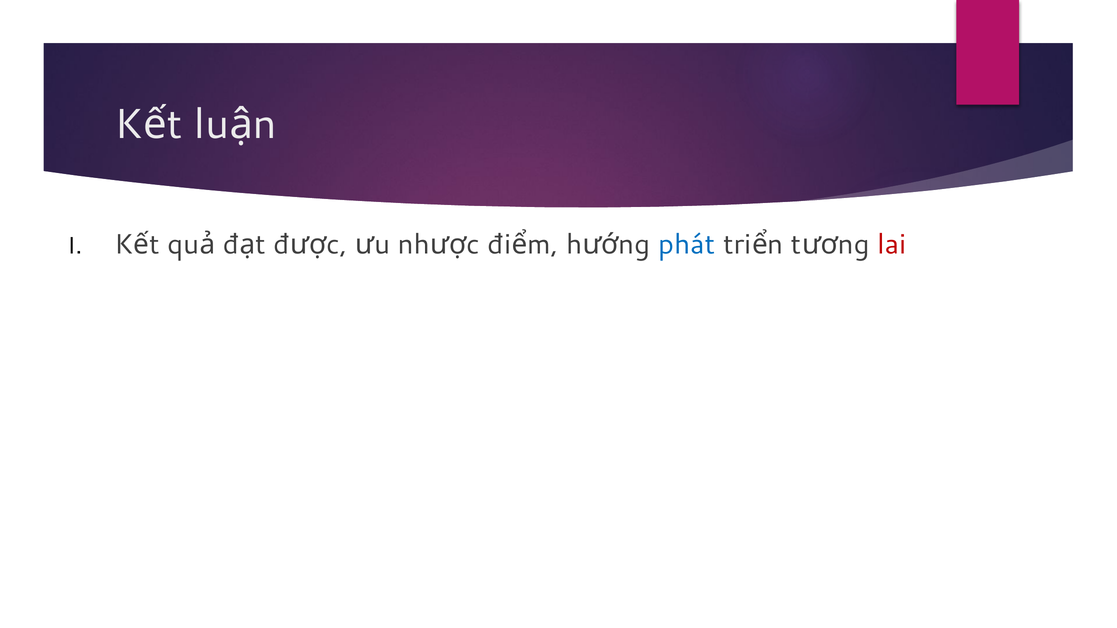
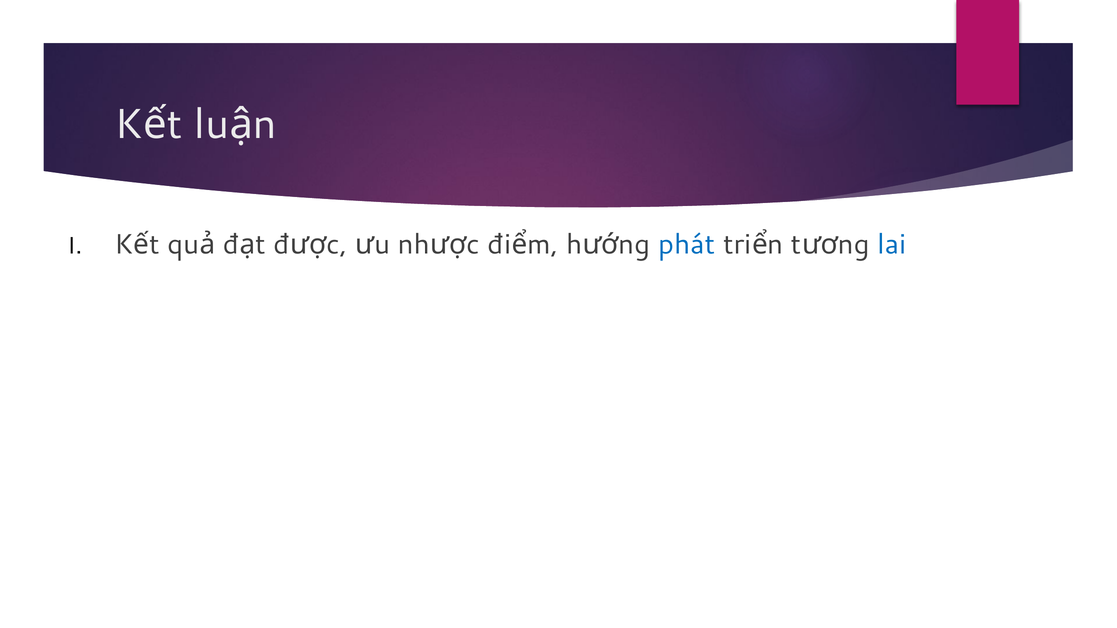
lai colour: red -> blue
